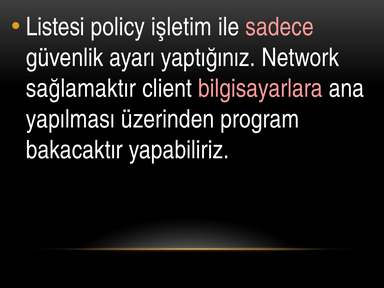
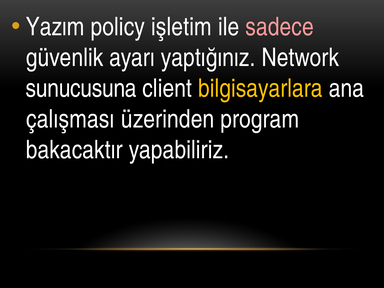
Listesi: Listesi -> Yazım
sağlamaktır: sağlamaktır -> sunucusuna
bilgisayarlara colour: pink -> yellow
yapılması: yapılması -> çalışması
